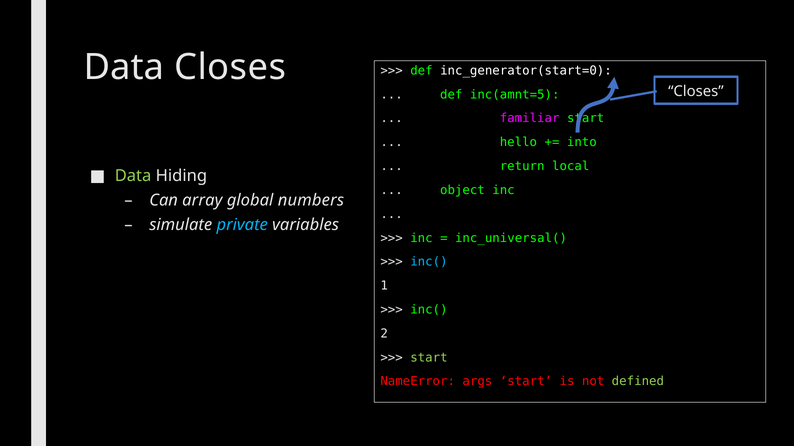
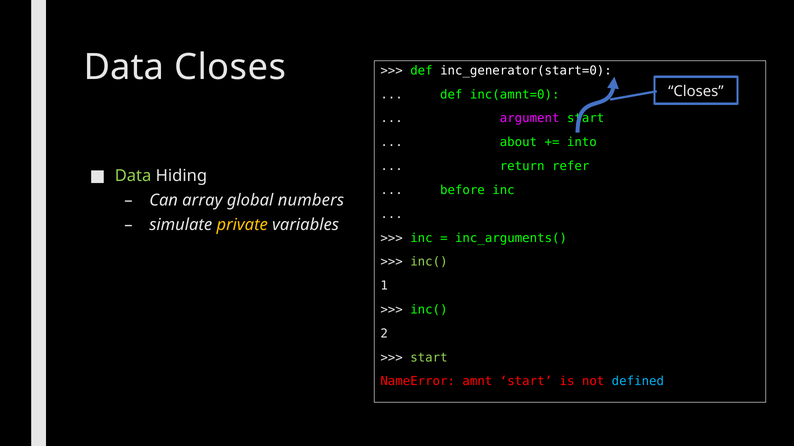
inc(amnt=5: inc(amnt=5 -> inc(amnt=0
familiar: familiar -> argument
hello: hello -> about
local: local -> refer
object: object -> before
private colour: light blue -> yellow
inc_universal(: inc_universal( -> inc_arguments(
inc( at (429, 262) colour: light blue -> light green
args: args -> amnt
defined colour: light green -> light blue
